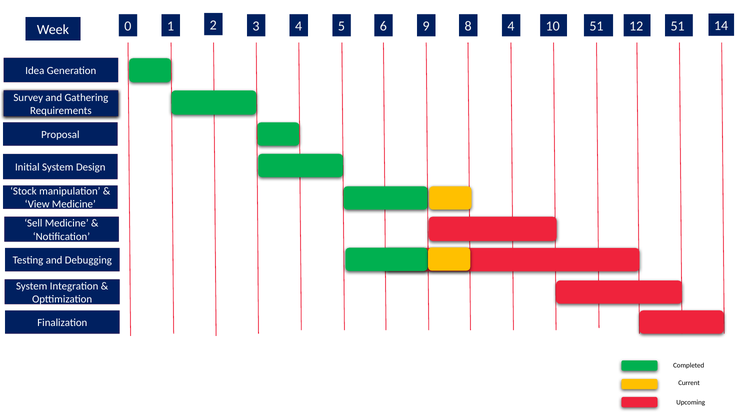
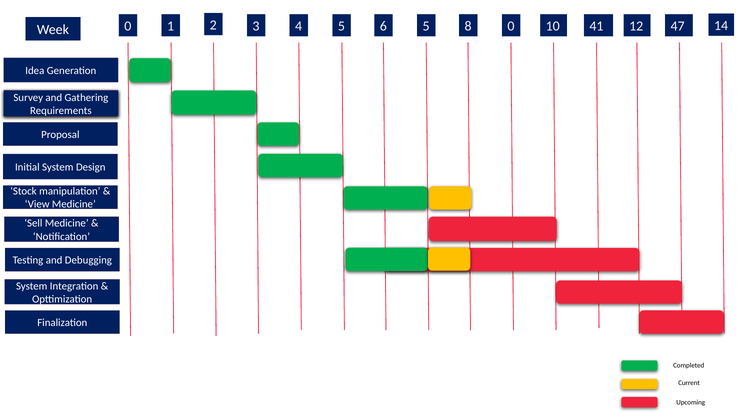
6 9: 9 -> 5
8 4: 4 -> 0
10 51: 51 -> 41
12 51: 51 -> 47
